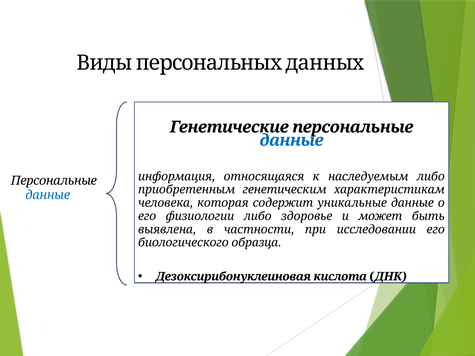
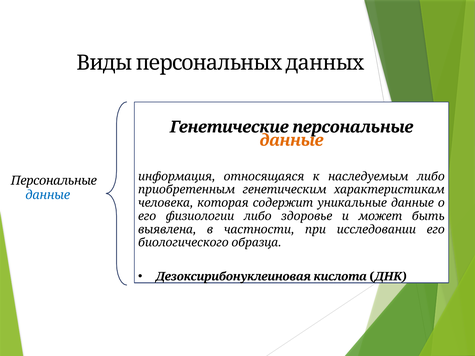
данные at (292, 140) colour: blue -> orange
